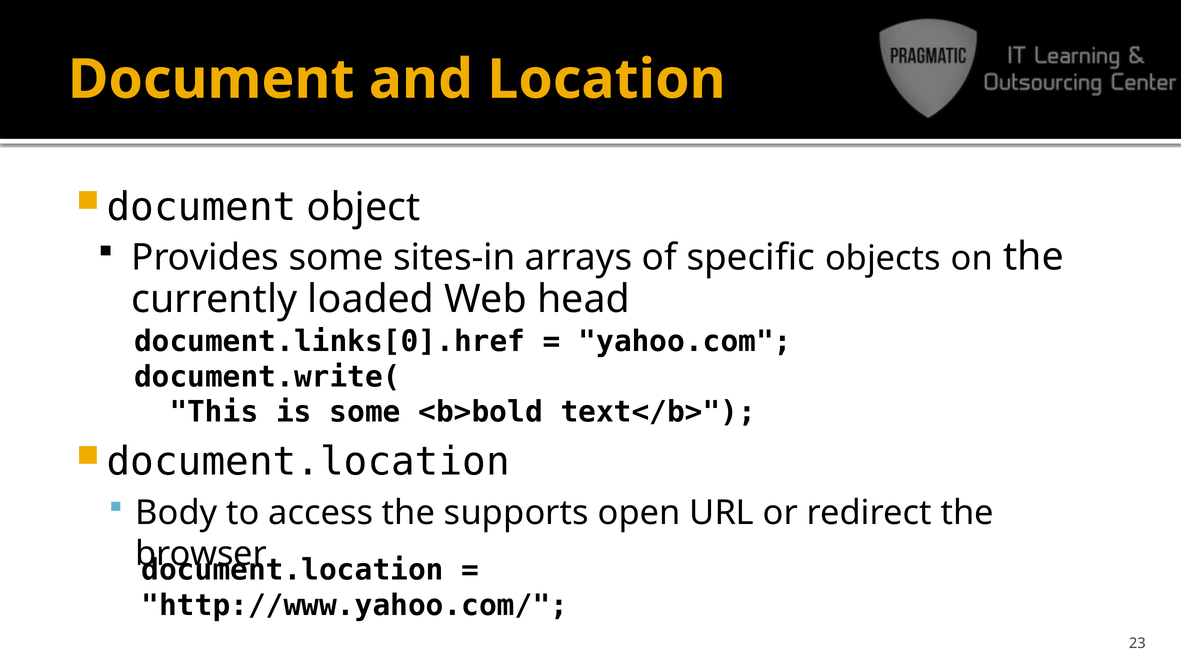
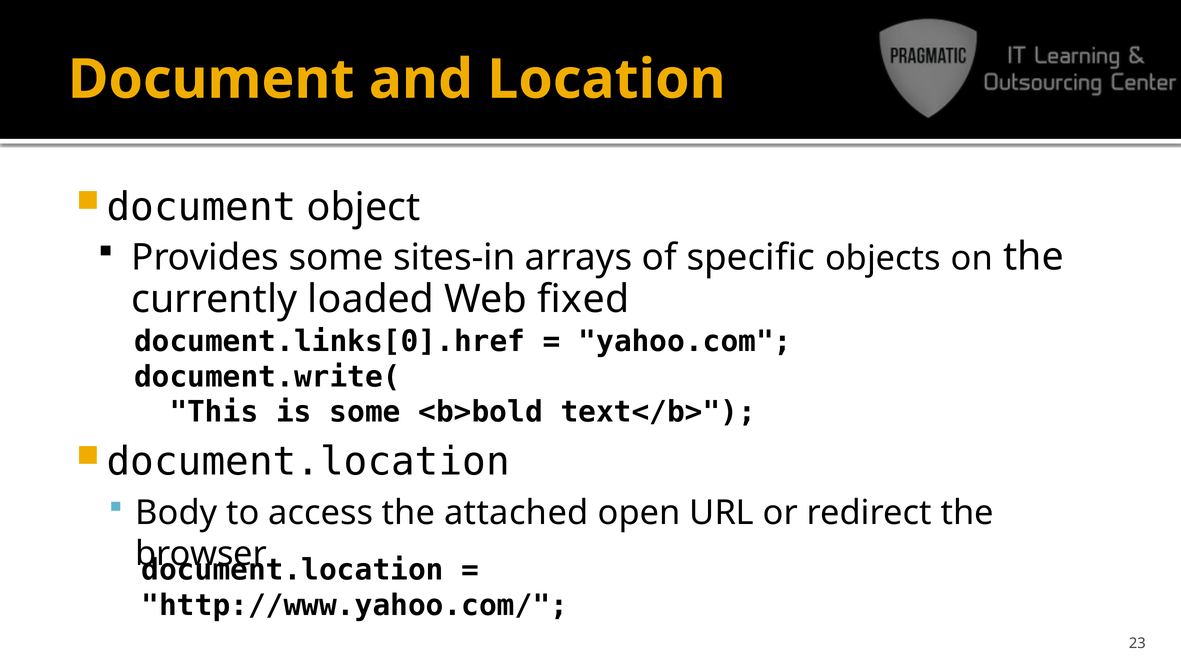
head: head -> fixed
supports: supports -> attached
